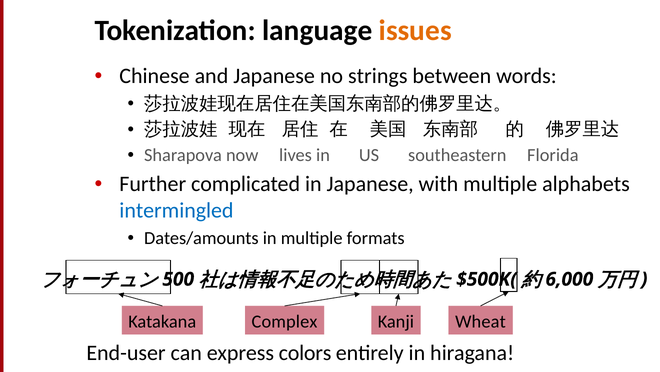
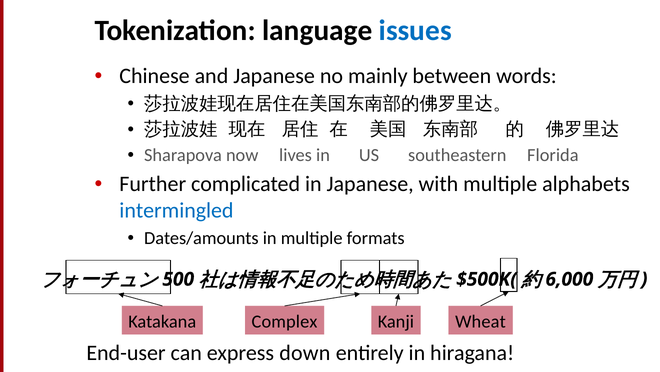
issues colour: orange -> blue
strings: strings -> mainly
colors: colors -> down
